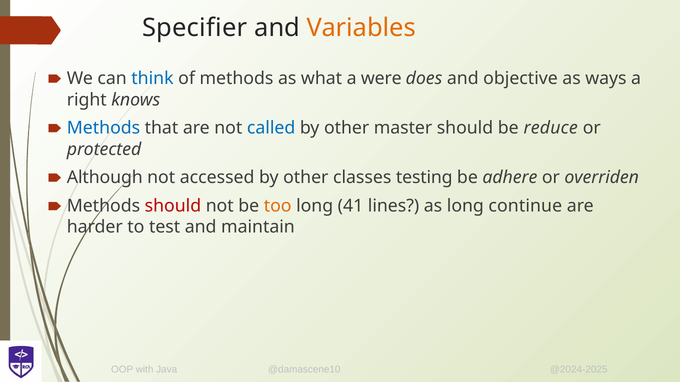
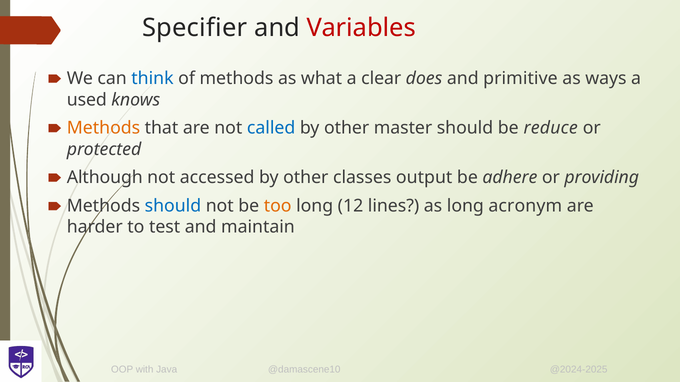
Variables colour: orange -> red
were: were -> clear
objective: objective -> primitive
right: right -> used
Methods at (103, 128) colour: blue -> orange
testing: testing -> output
overriden: overriden -> providing
should at (173, 206) colour: red -> blue
41: 41 -> 12
continue: continue -> acronym
